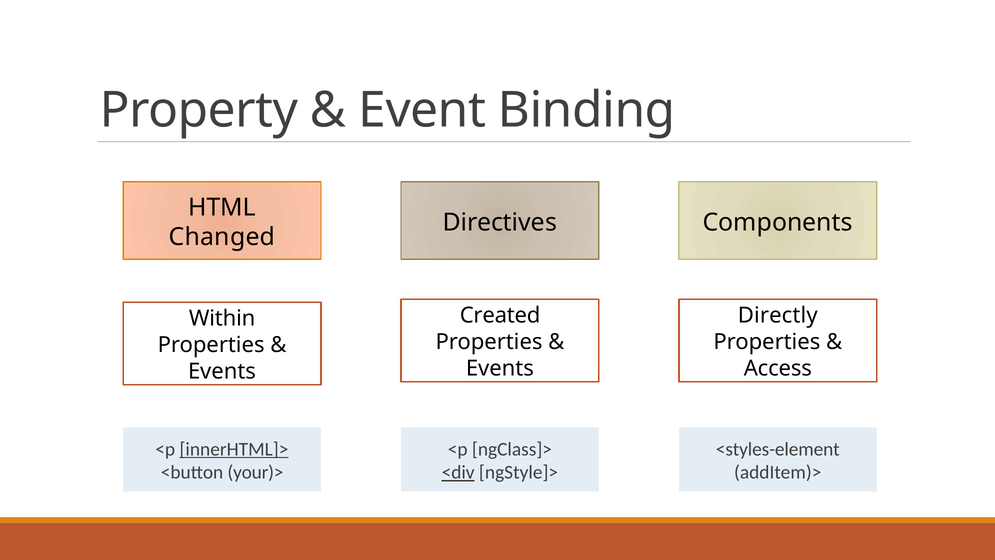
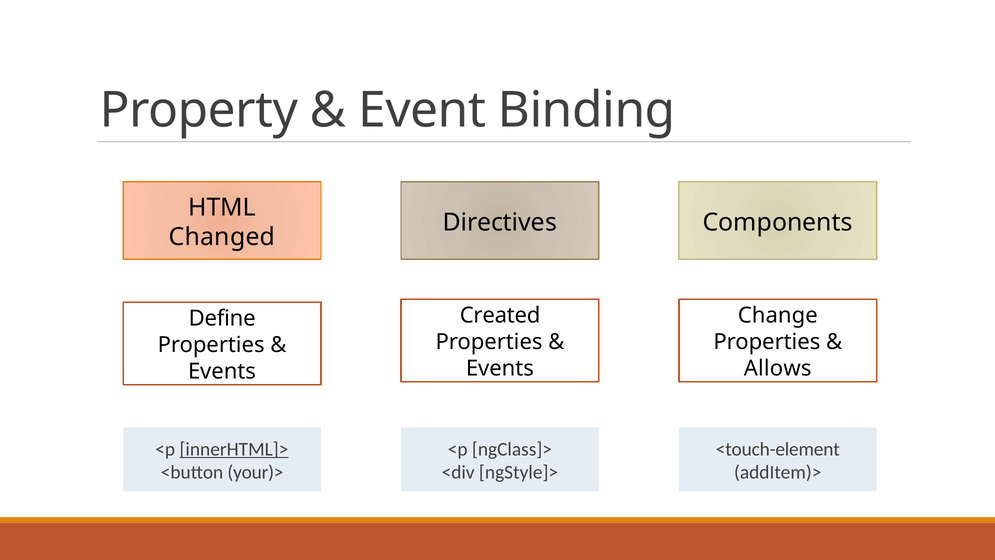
Directly: Directly -> Change
Within: Within -> Define
Access: Access -> Allows
<styles-element: <styles-element -> <touch-element
<div underline: present -> none
